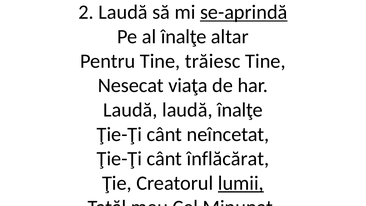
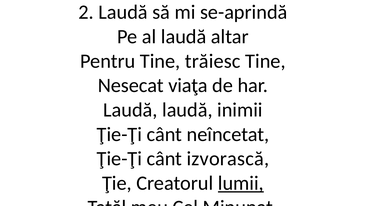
se-aprindă underline: present -> none
al înalţe: înalţe -> laudă
laudă înalţe: înalţe -> inimii
înflăcărat: înflăcărat -> izvorască
